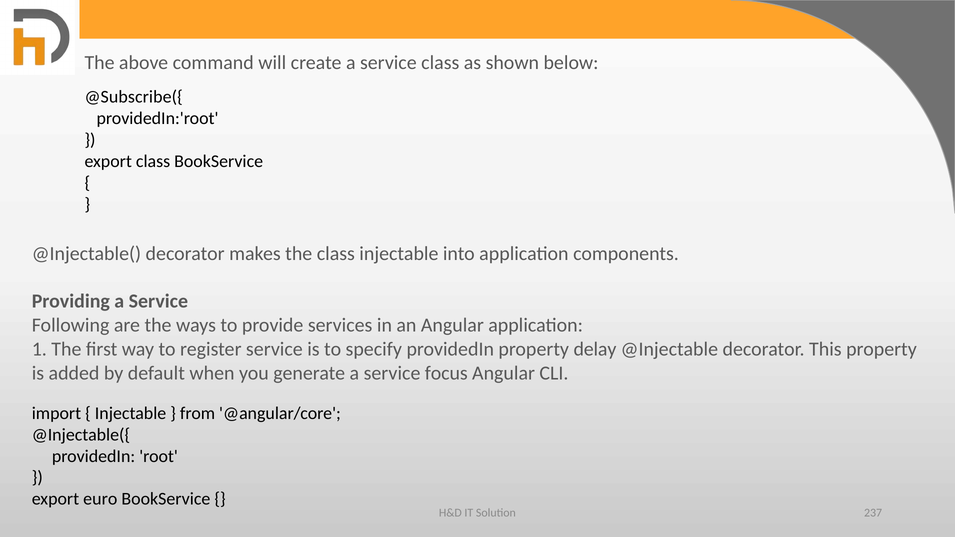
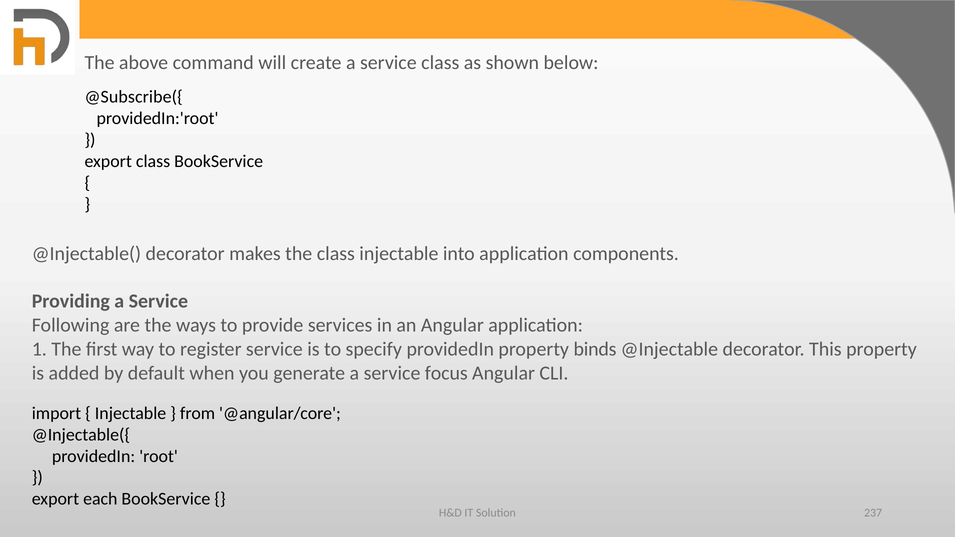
delay: delay -> binds
euro: euro -> each
